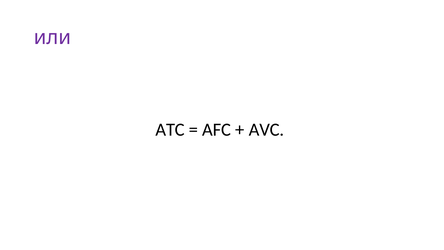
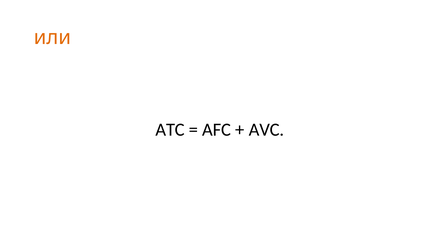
или colour: purple -> orange
